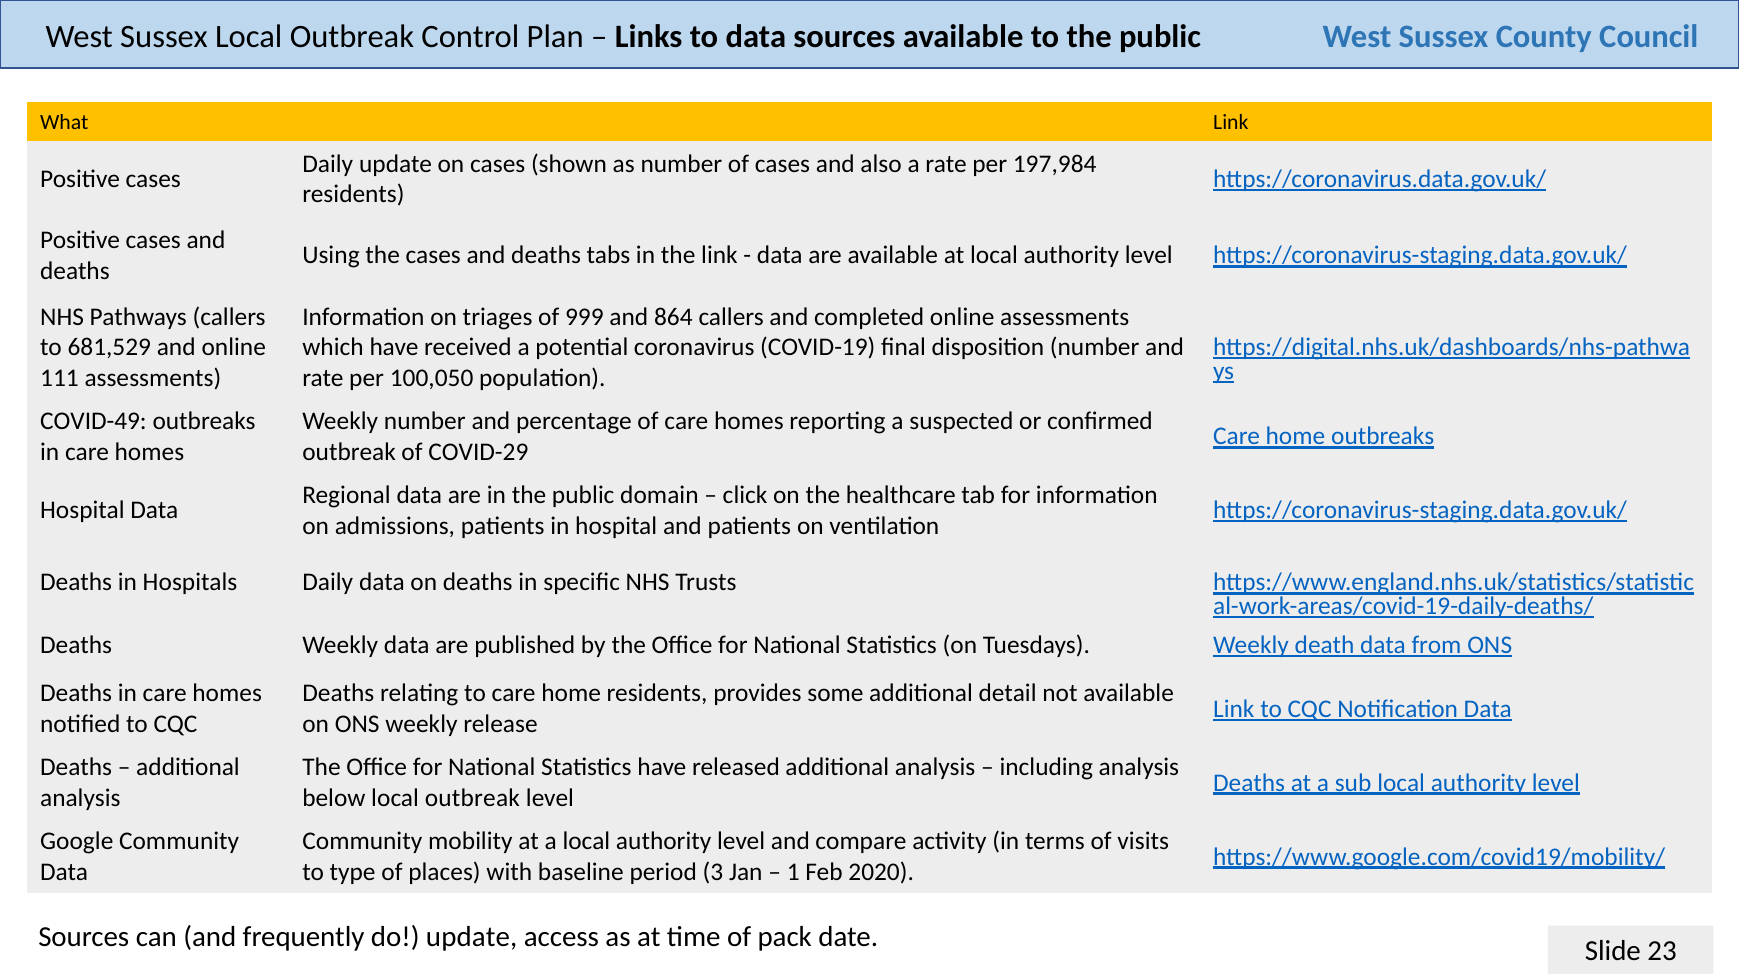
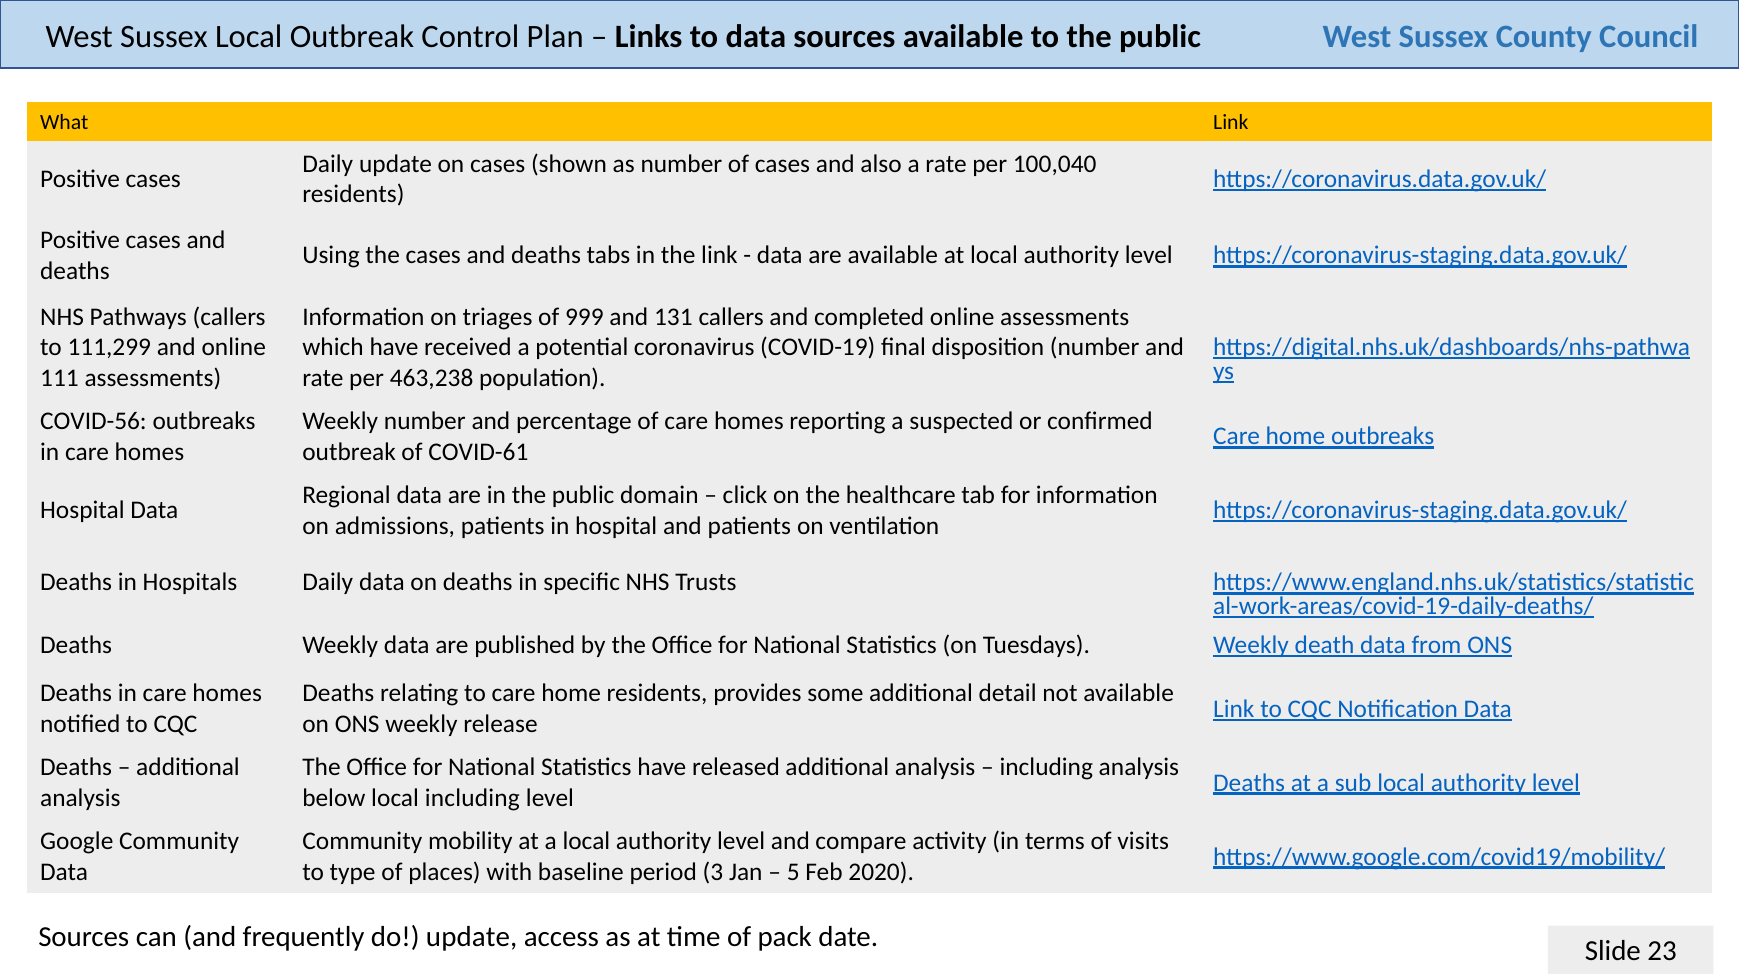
197,984: 197,984 -> 100,040
864: 864 -> 131
681,529: 681,529 -> 111,299
100,050: 100,050 -> 463,238
COVID-49: COVID-49 -> COVID-56
COVID-29: COVID-29 -> COVID-61
below local outbreak: outbreak -> including
1: 1 -> 5
